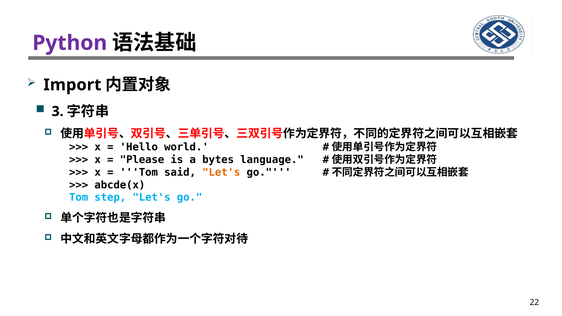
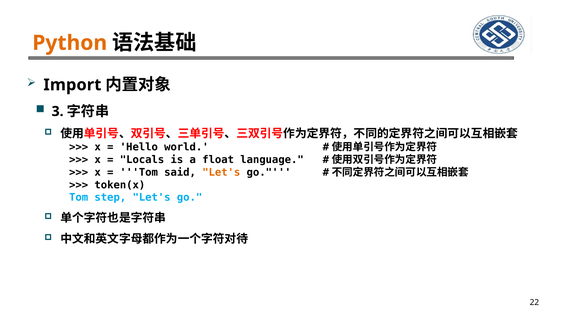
Python colour: purple -> orange
Please: Please -> Locals
bytes: bytes -> float
abcde(x: abcde(x -> token(x
